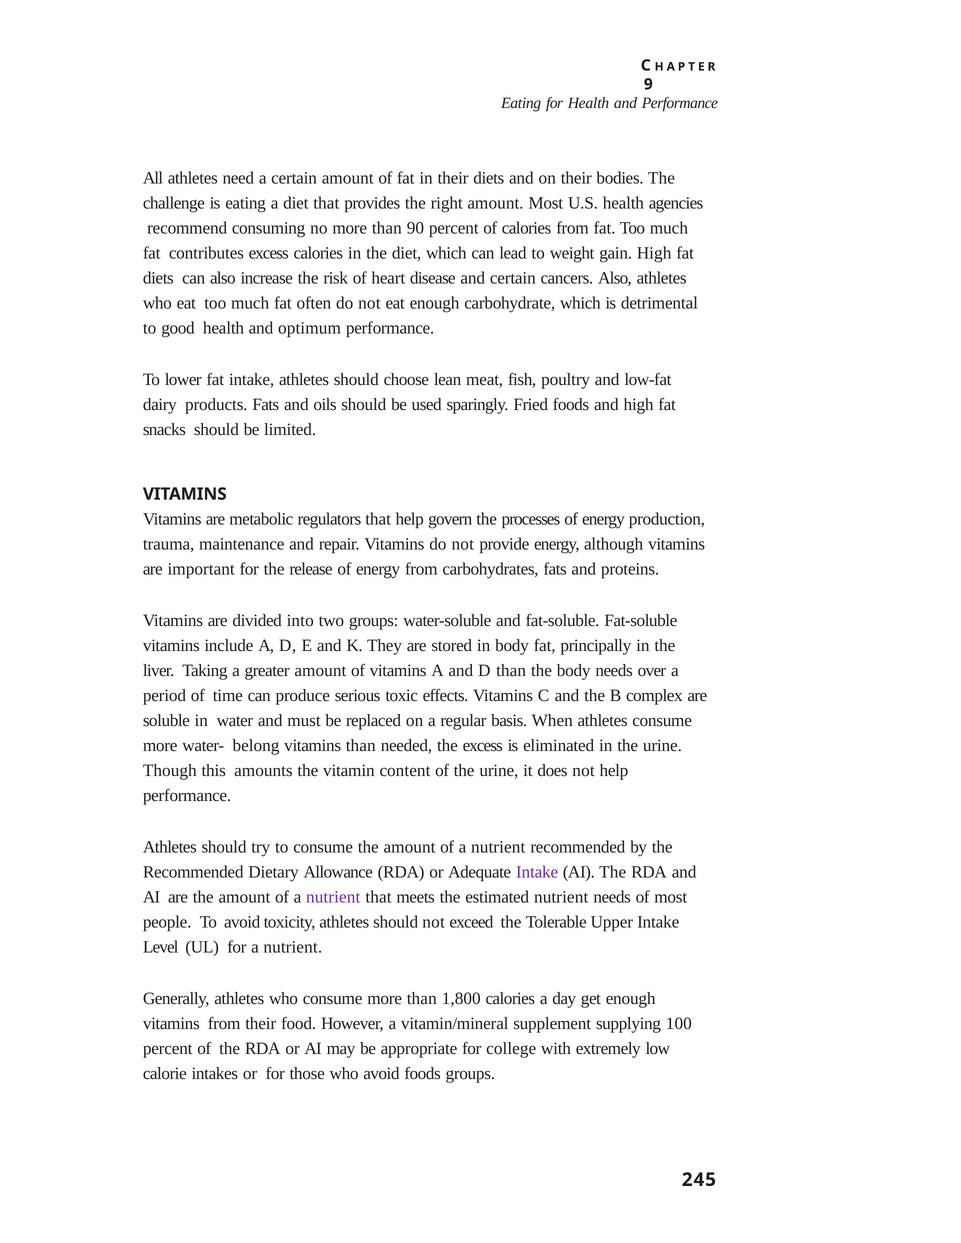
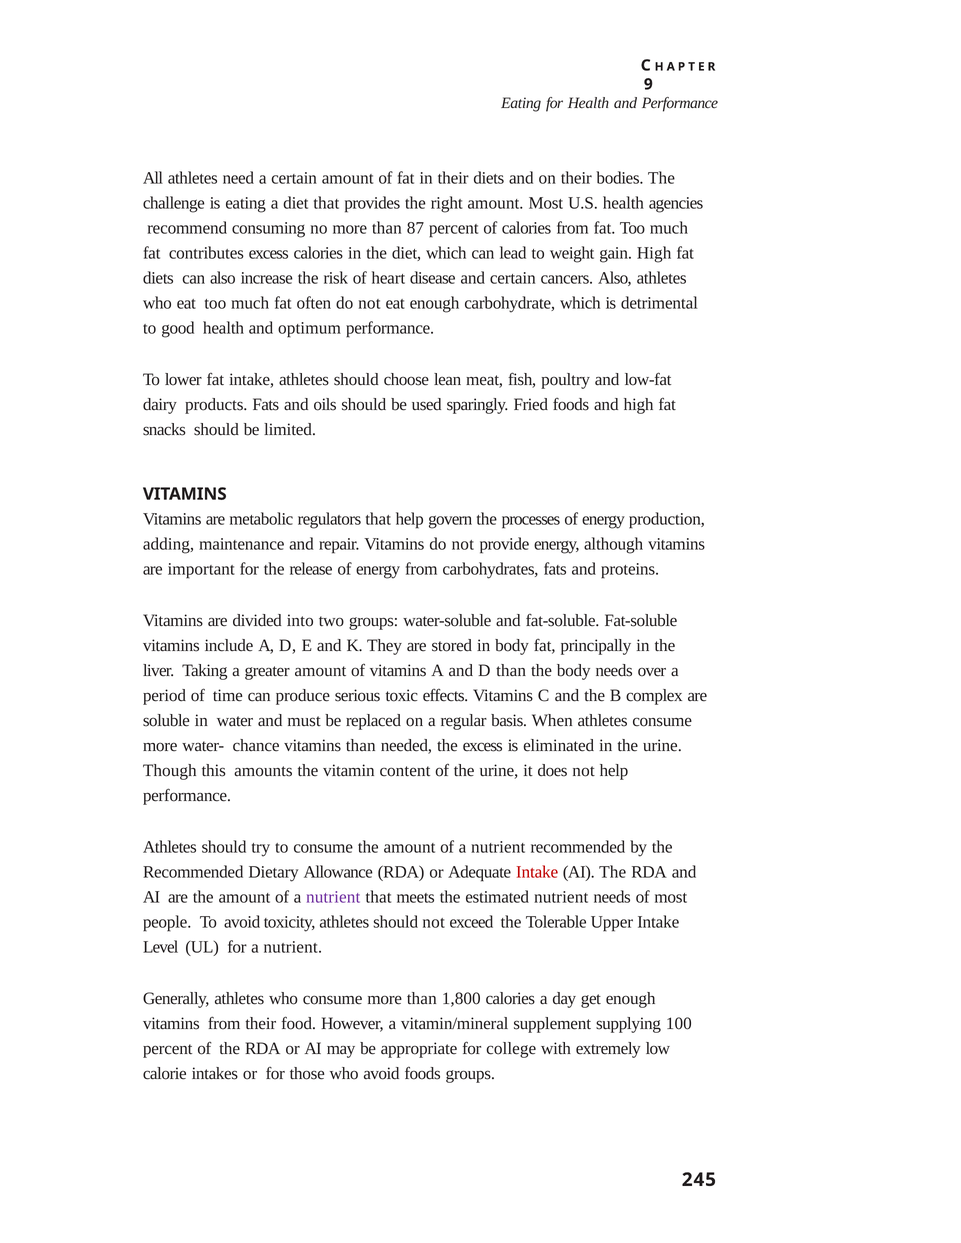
90: 90 -> 87
trauma: trauma -> adding
belong: belong -> chance
Intake at (537, 872) colour: purple -> red
